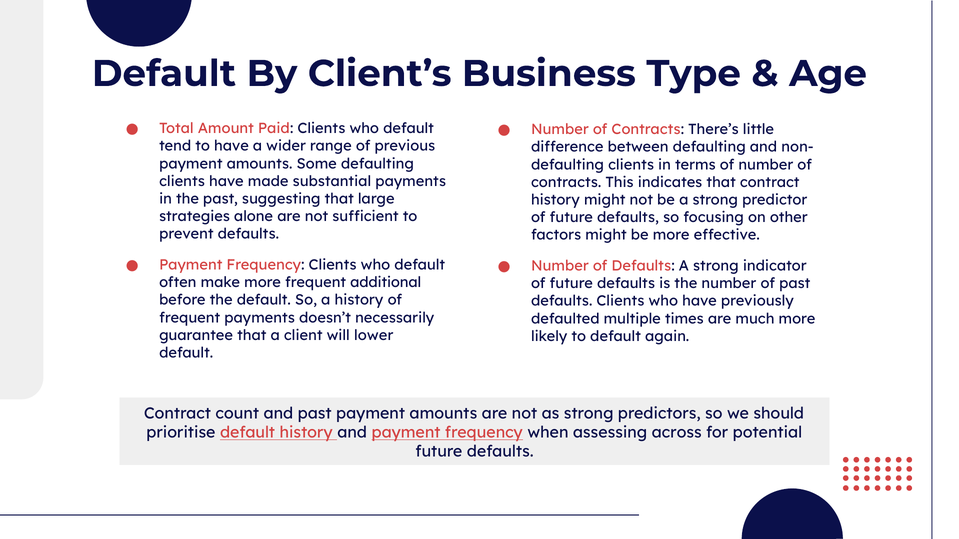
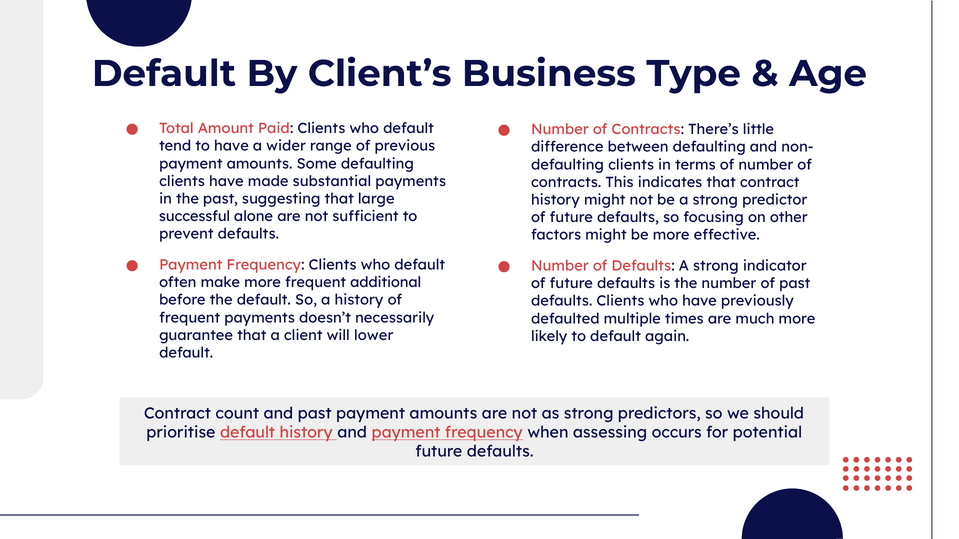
strategies: strategies -> successful
across: across -> occurs
